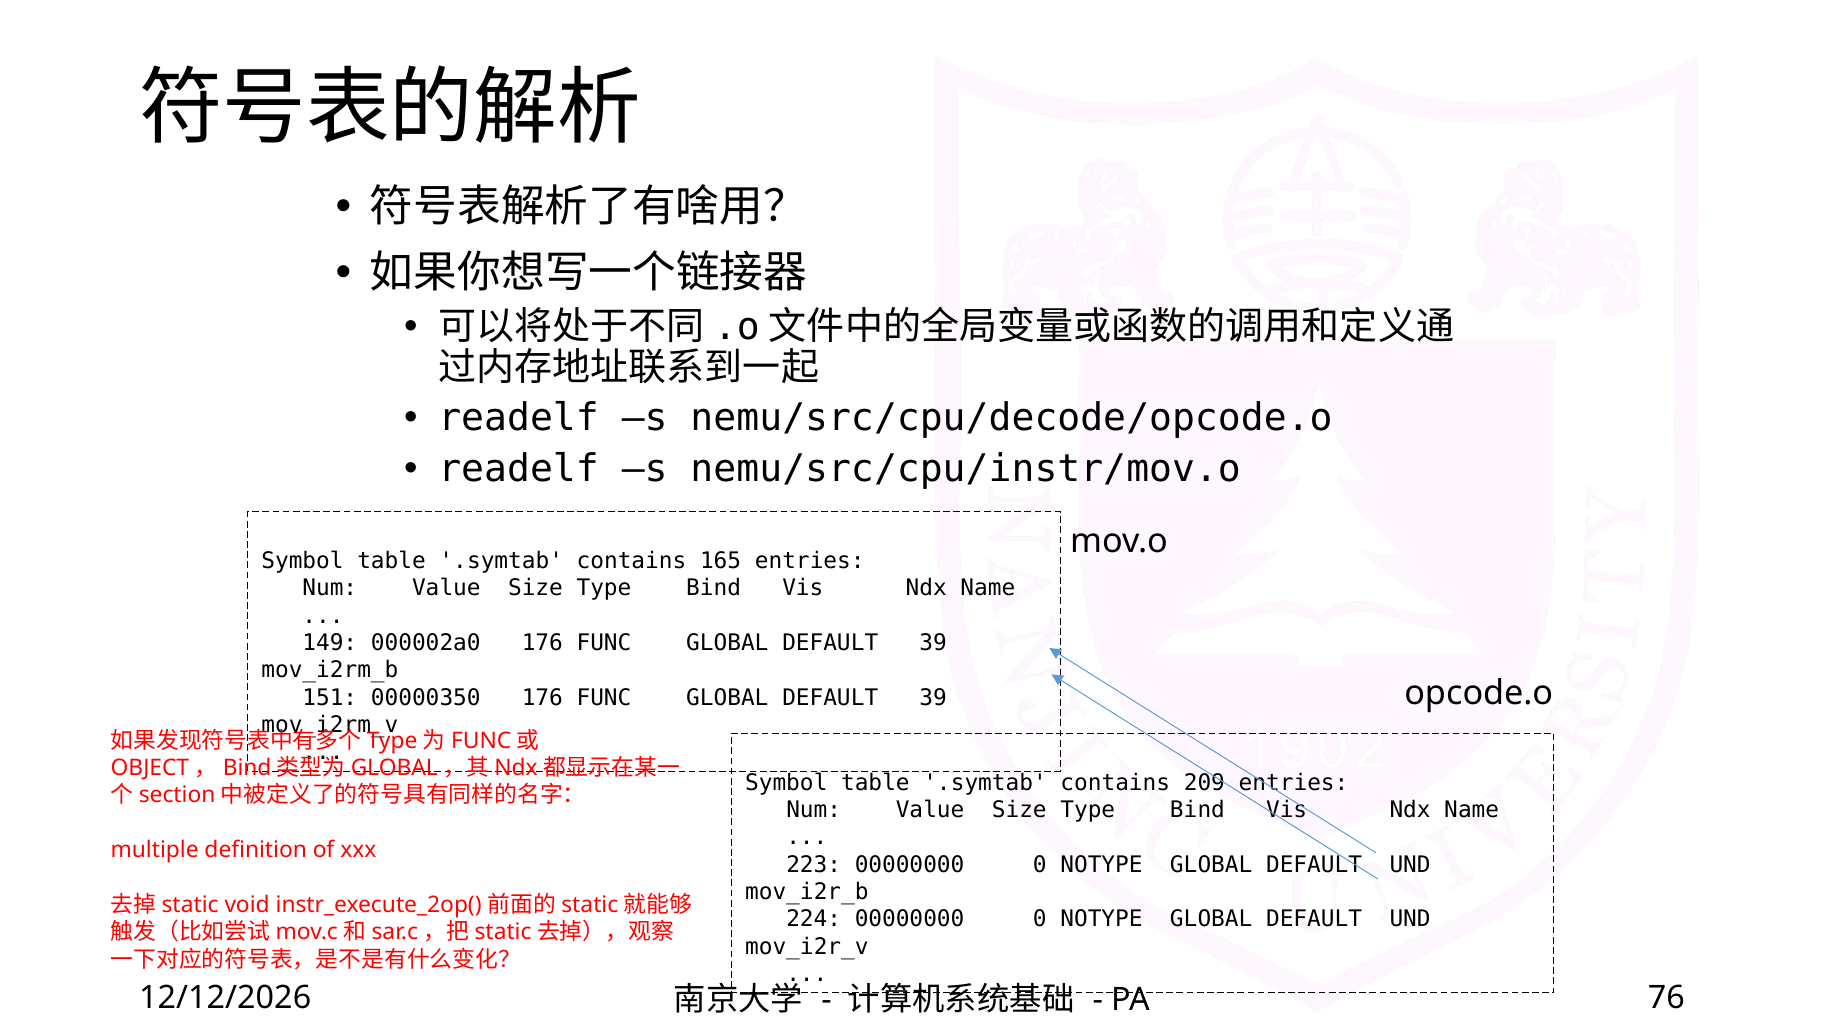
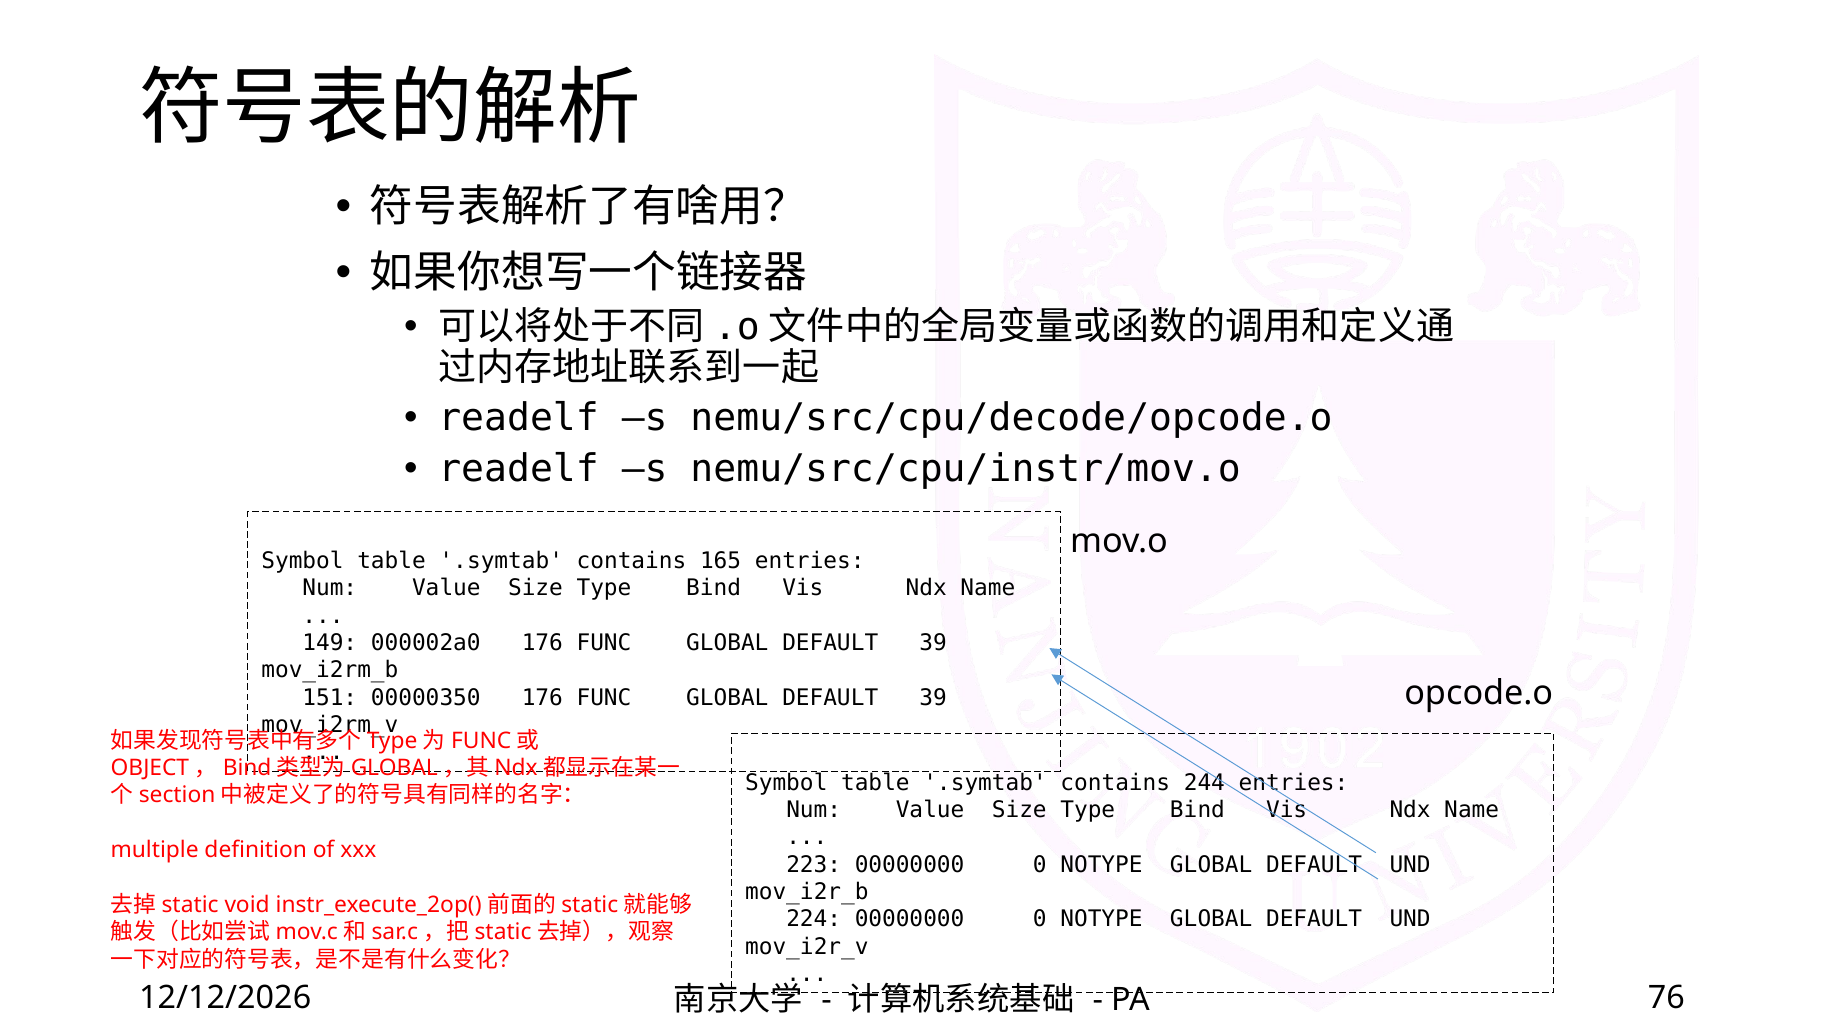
209: 209 -> 244
